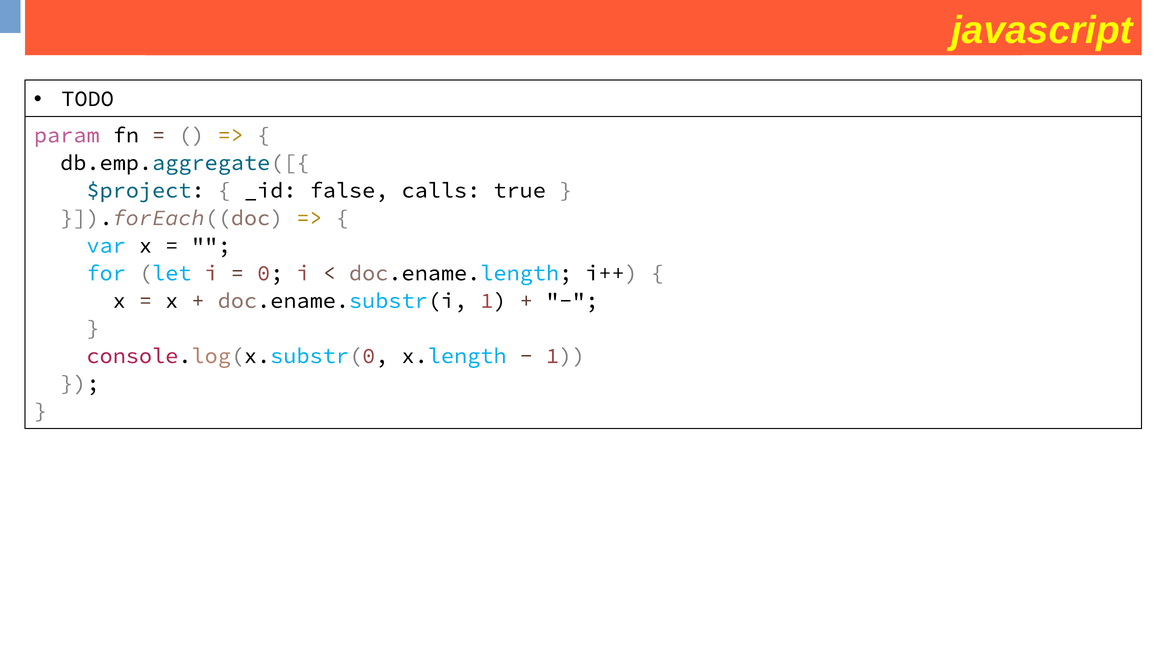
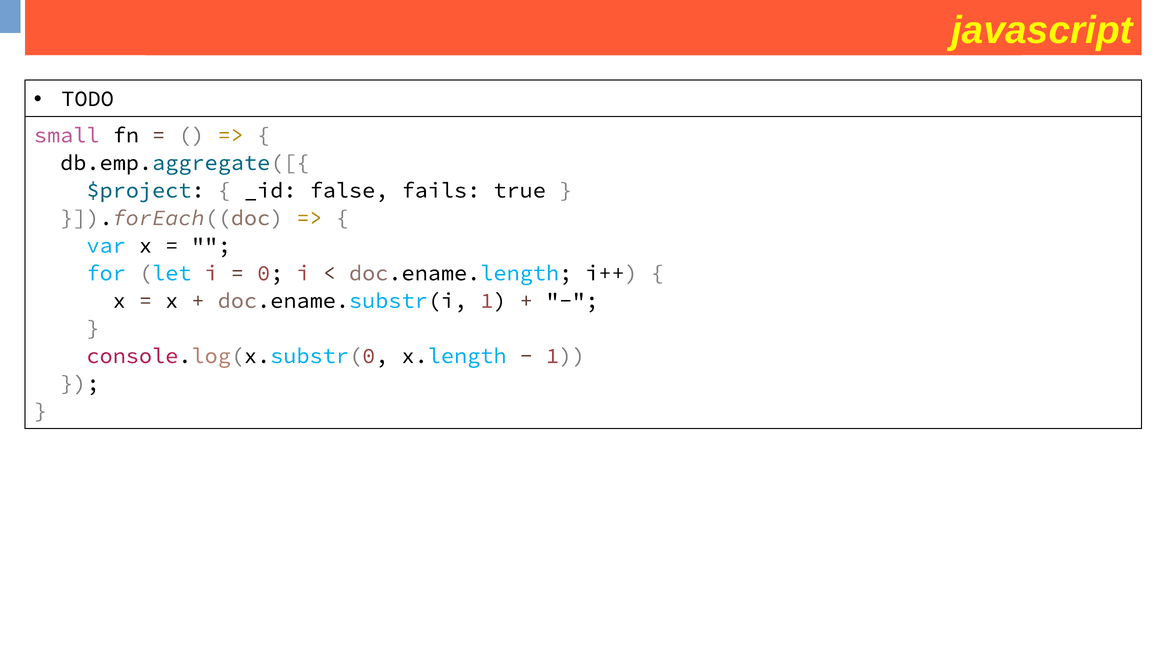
param: param -> small
calls: calls -> fails
